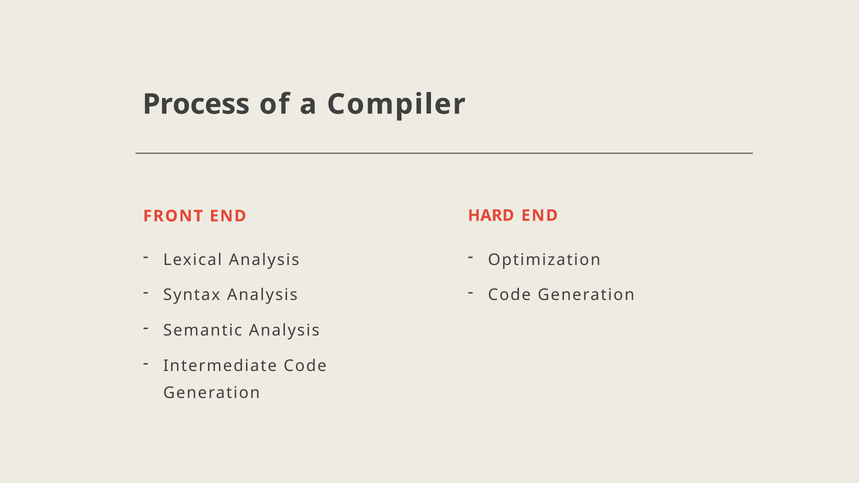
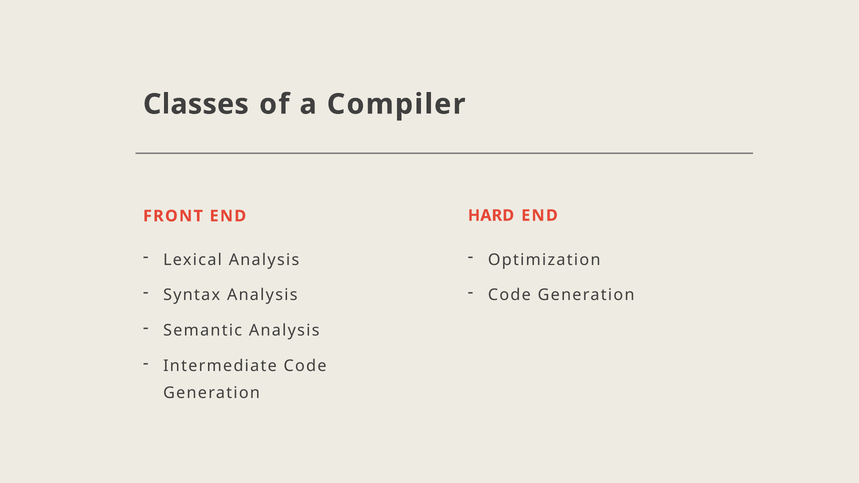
Process: Process -> Classes
